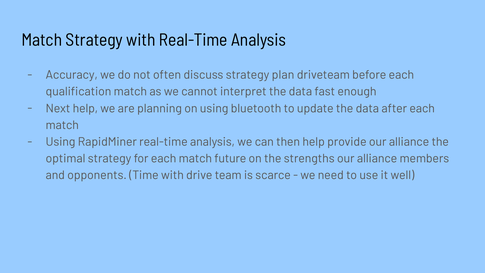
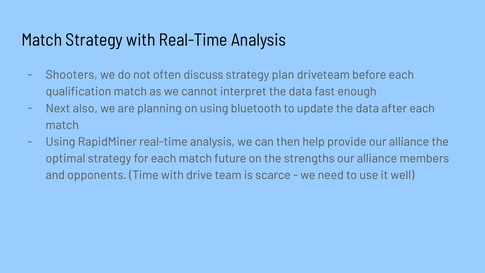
Accuracy: Accuracy -> Shooters
Next help: help -> also
